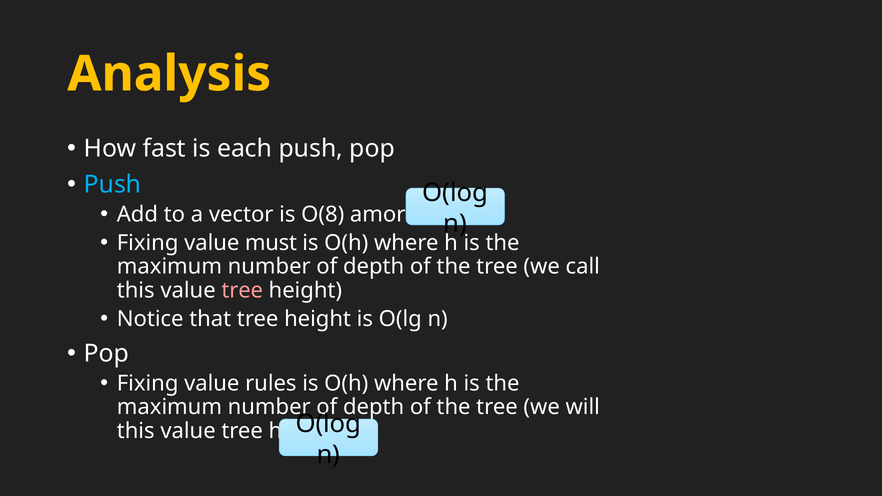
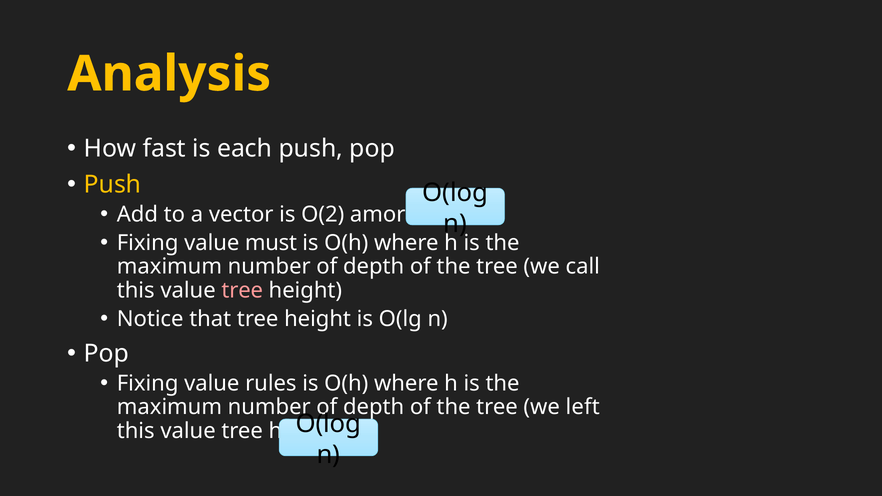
Push at (113, 185) colour: light blue -> yellow
O(8: O(8 -> O(2
will: will -> left
